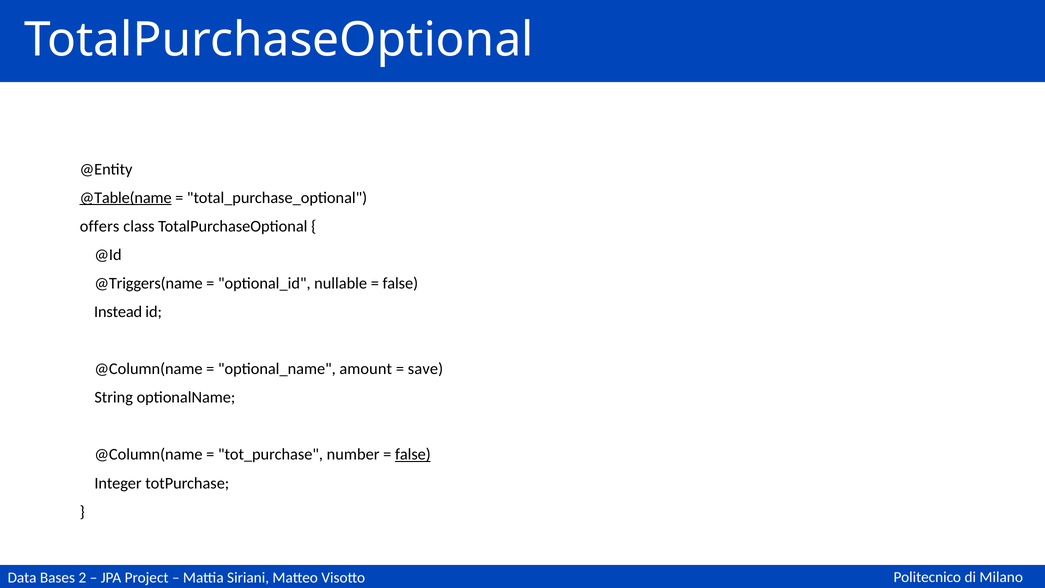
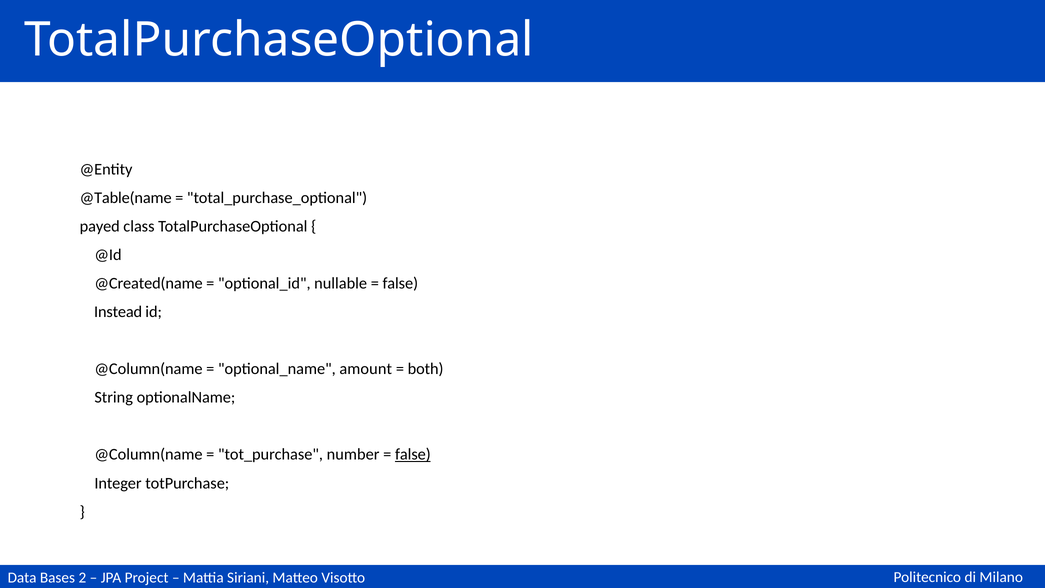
@Table(name underline: present -> none
offers: offers -> payed
@Triggers(name: @Triggers(name -> @Created(name
save: save -> both
